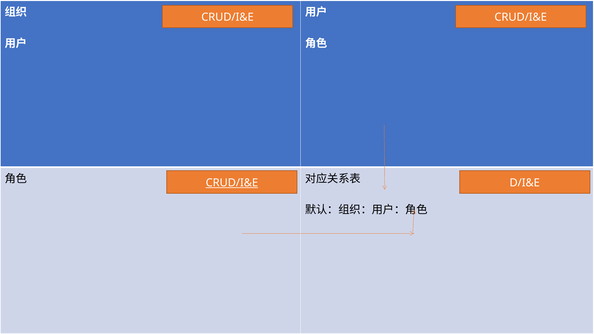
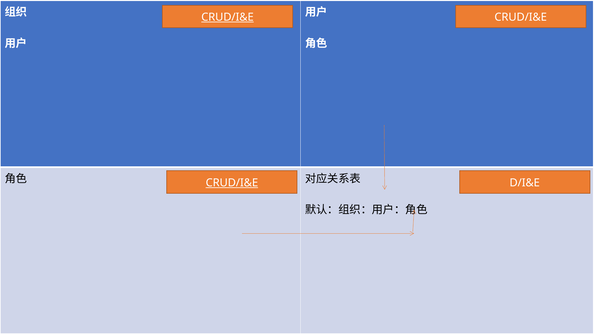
CRUD/I&E at (228, 17) underline: none -> present
